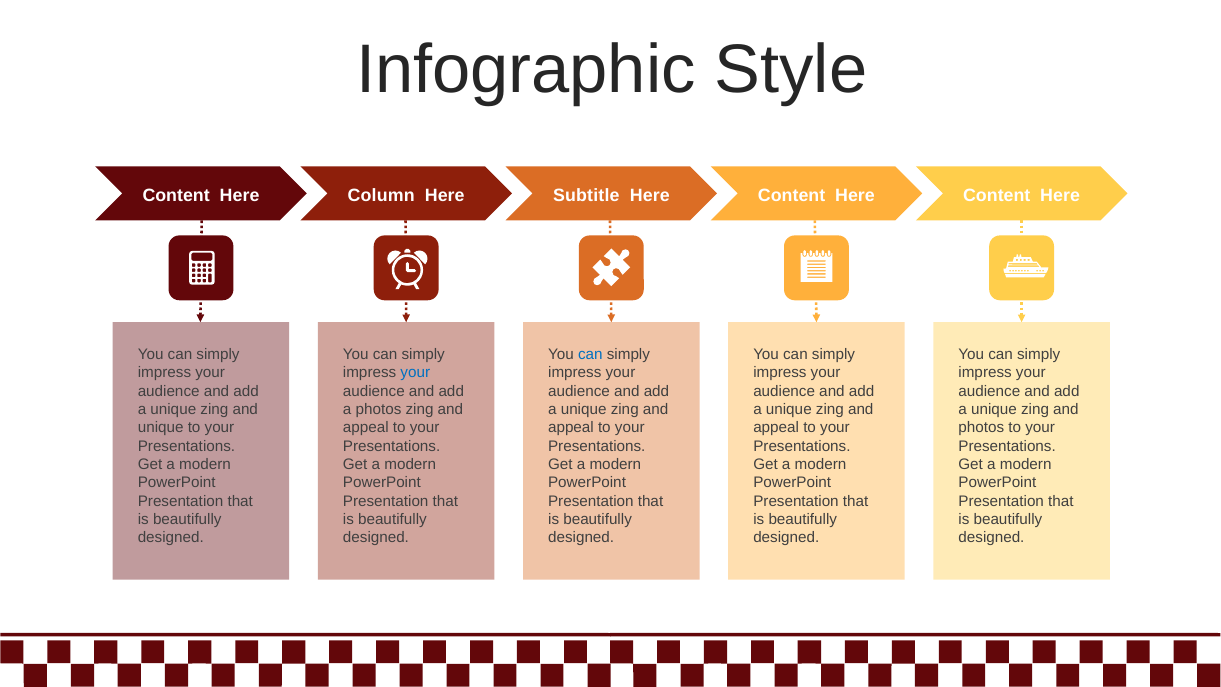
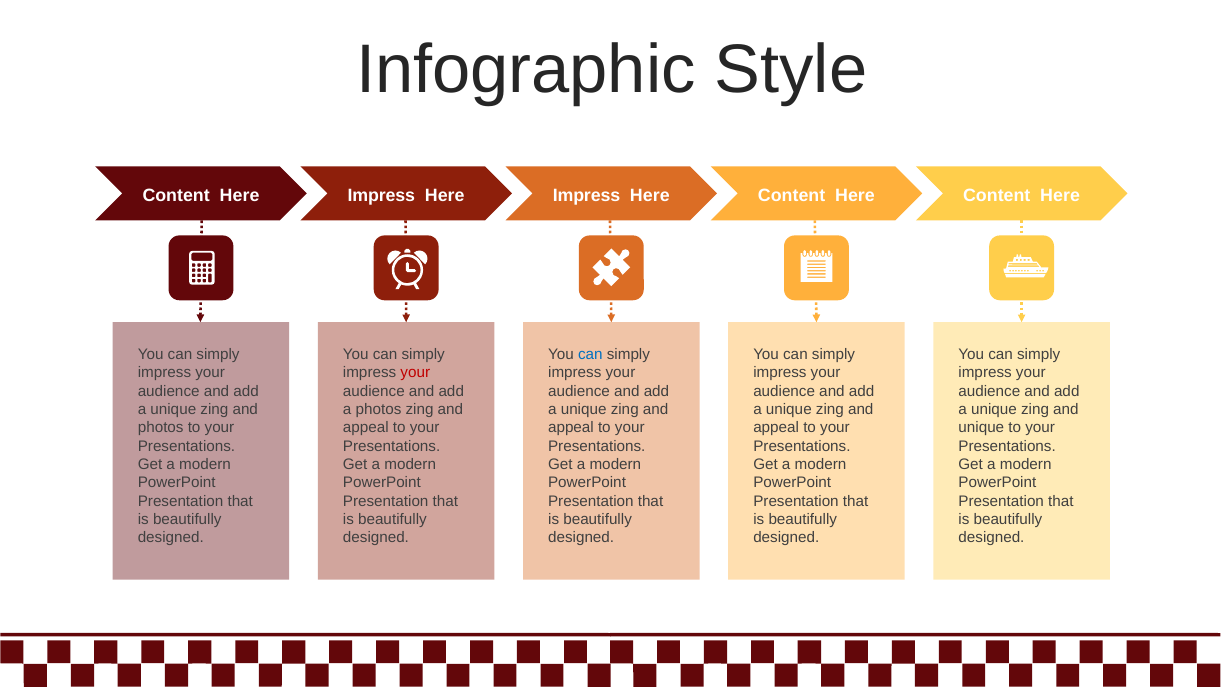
Content Here Column: Column -> Impress
Subtitle at (586, 196): Subtitle -> Impress
your at (415, 373) colour: blue -> red
unique at (161, 428): unique -> photos
photos at (981, 428): photos -> unique
